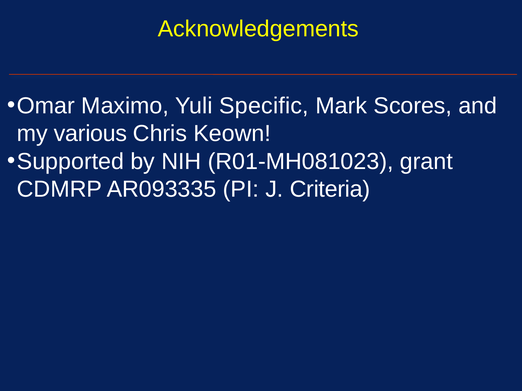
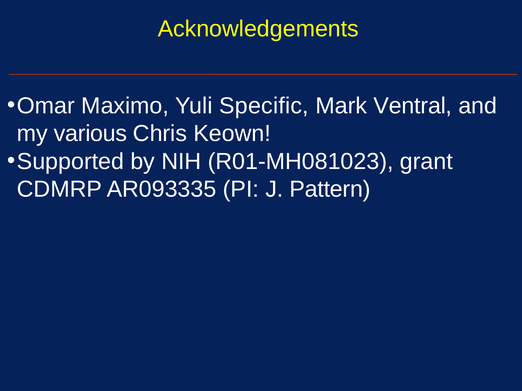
Scores: Scores -> Ventral
Criteria: Criteria -> Pattern
